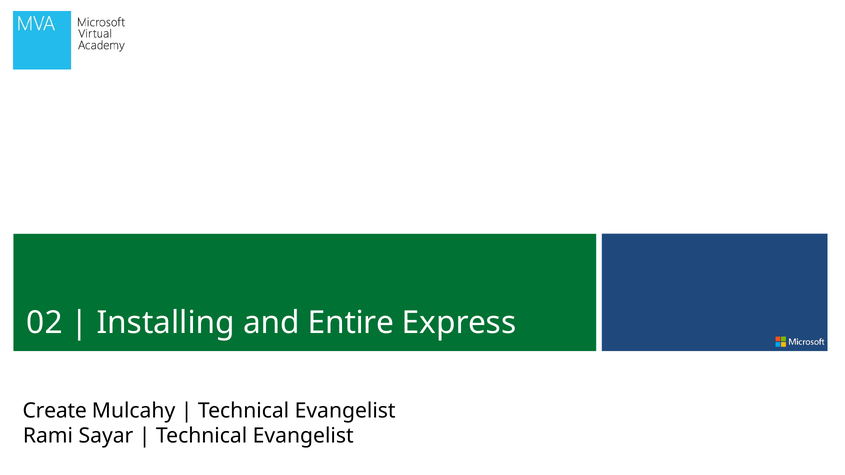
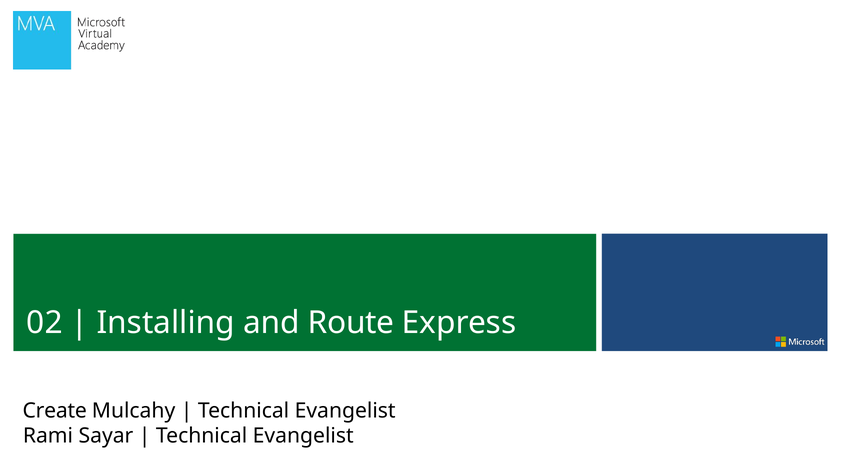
Entire: Entire -> Route
